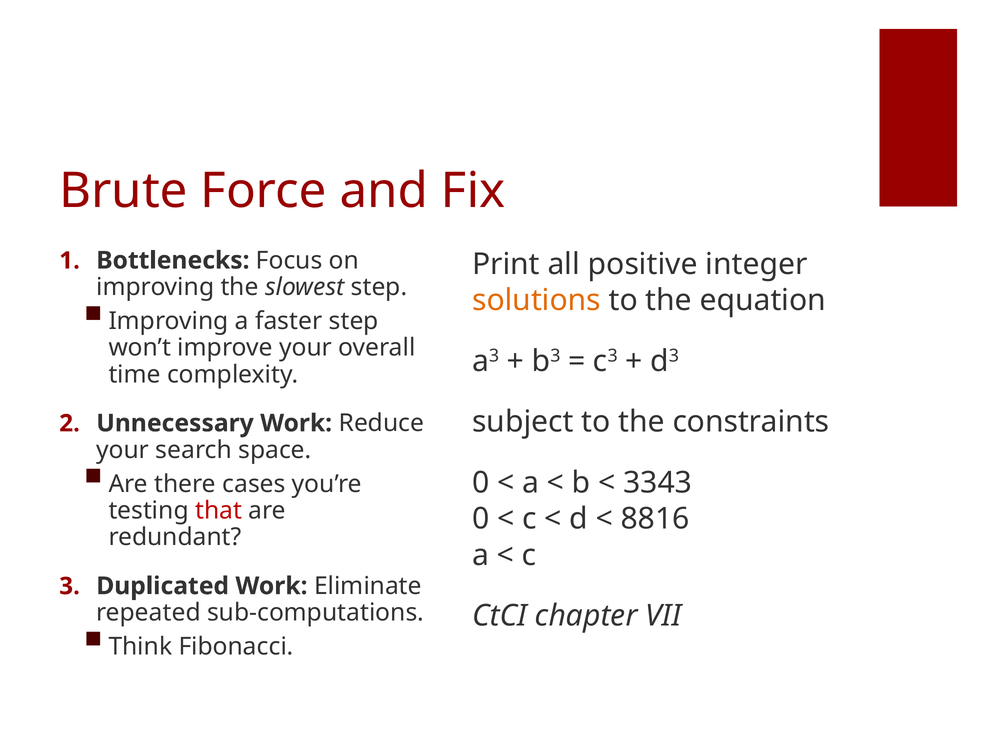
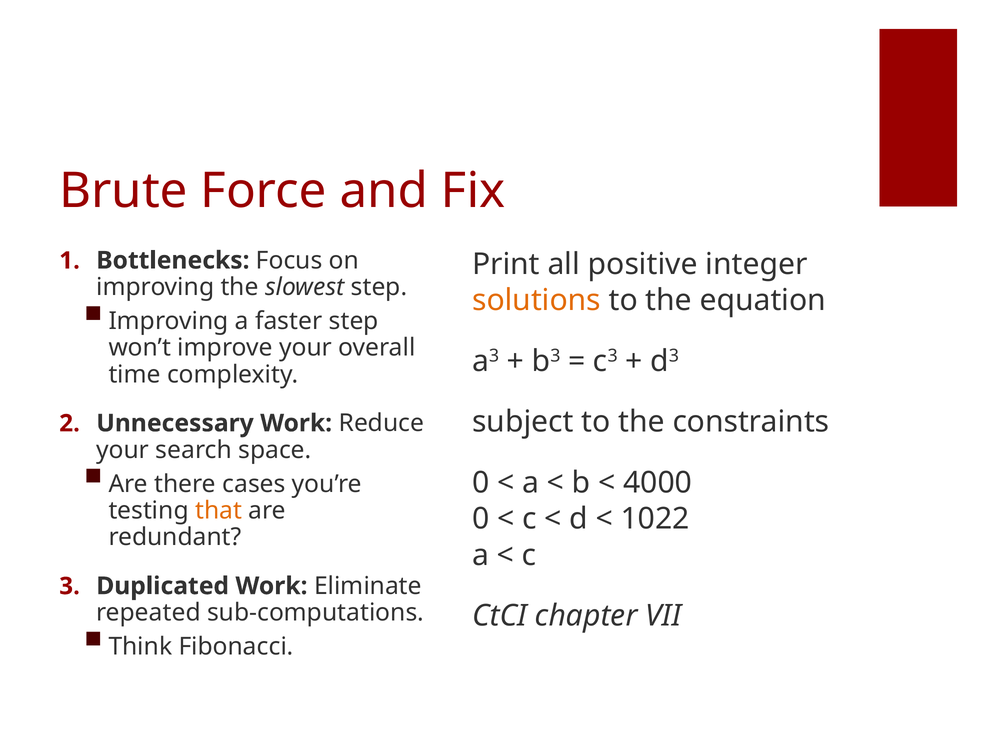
3343: 3343 -> 4000
that colour: red -> orange
8816: 8816 -> 1022
